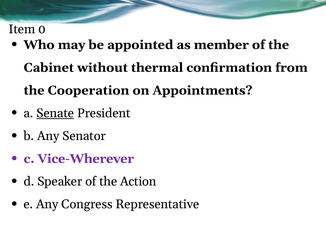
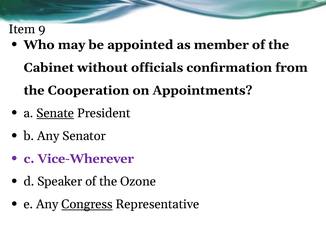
0: 0 -> 9
thermal: thermal -> officials
Action: Action -> Ozone
Congress underline: none -> present
